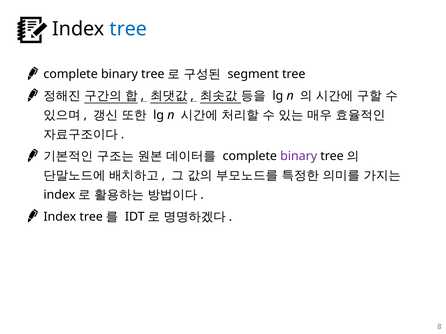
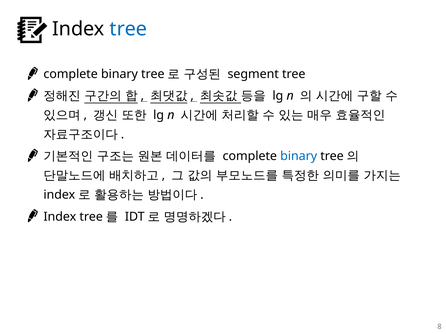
binary at (299, 156) colour: purple -> blue
